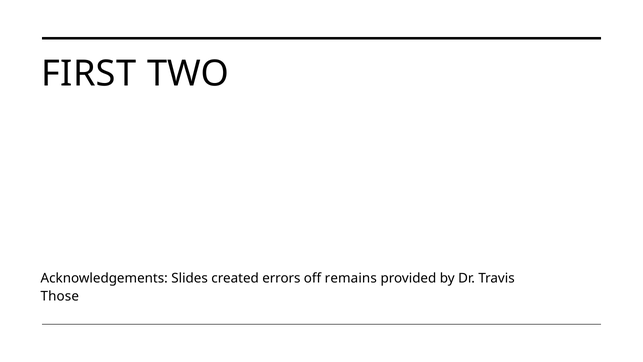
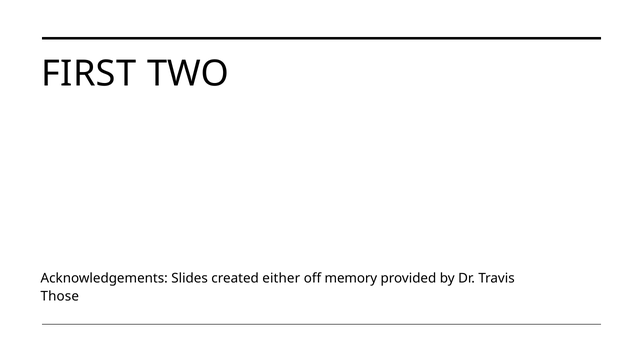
errors: errors -> either
remains: remains -> memory
